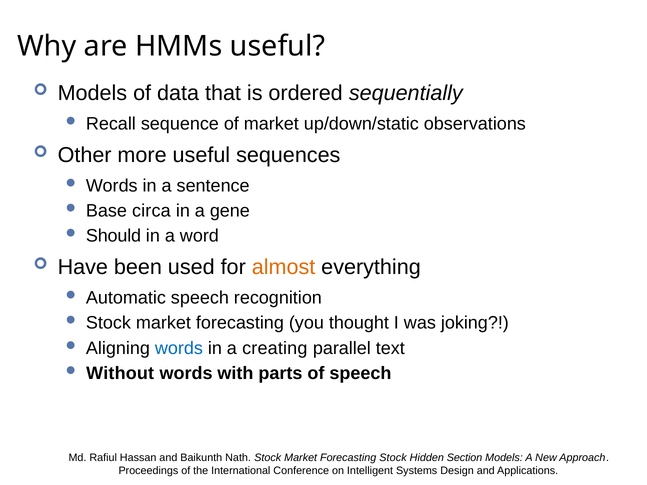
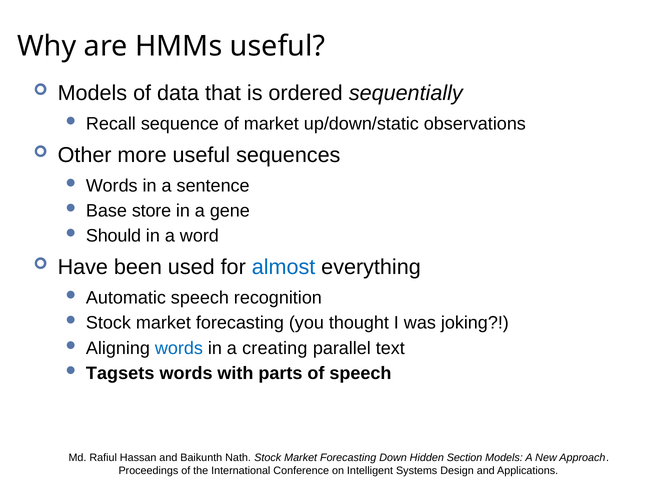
circa: circa -> store
almost colour: orange -> blue
Without: Without -> Tagsets
Forecasting Stock: Stock -> Down
